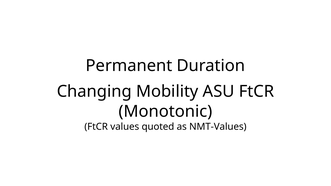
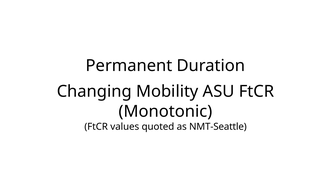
NMT-Values: NMT-Values -> NMT-Seattle
